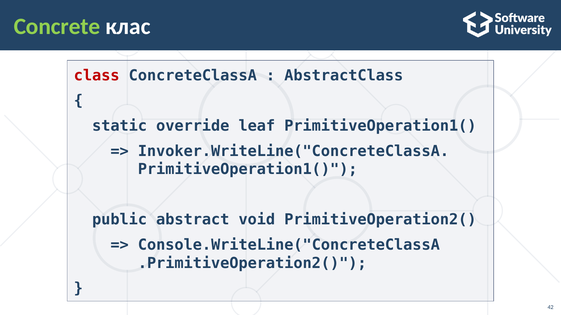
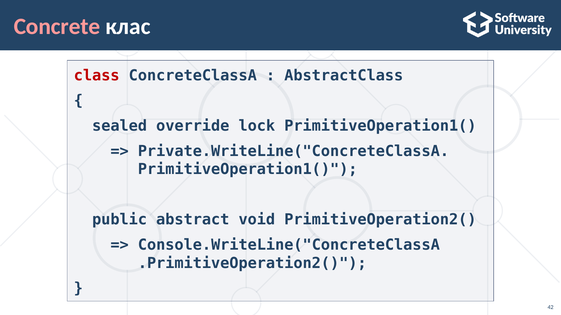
Concrete colour: light green -> pink
static: static -> sealed
leaf: leaf -> lock
Invoker.WriteLine("ConcreteClassA: Invoker.WriteLine("ConcreteClassA -> Private.WriteLine("ConcreteClassA
